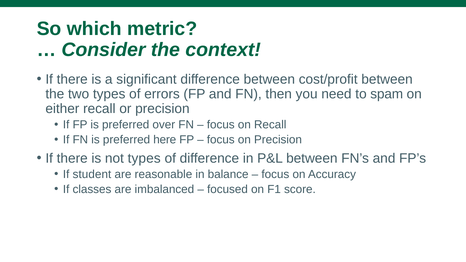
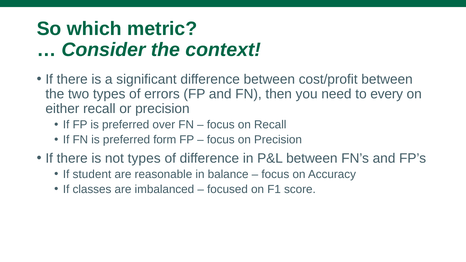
spam: spam -> every
here: here -> form
